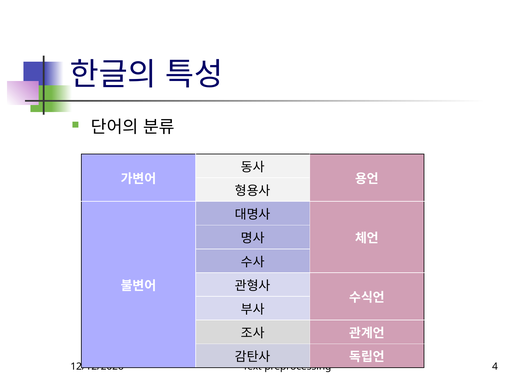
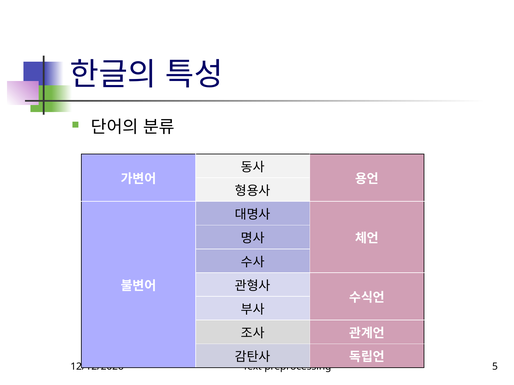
4: 4 -> 5
